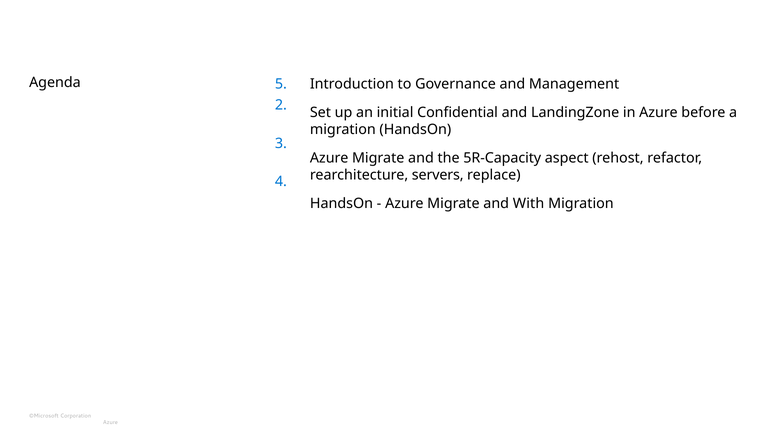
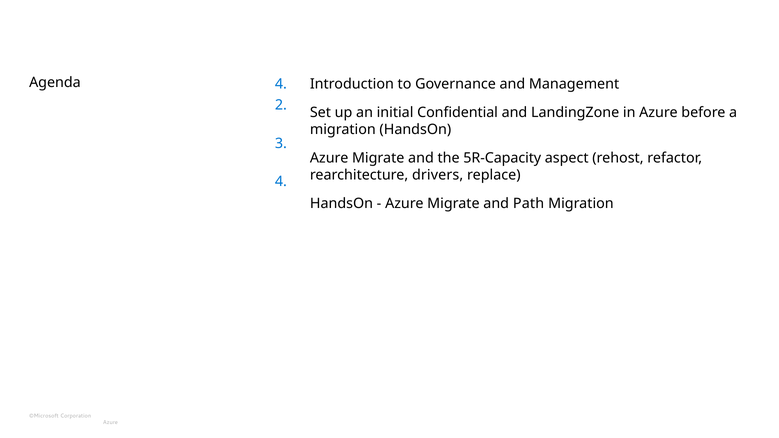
Agenda 5: 5 -> 4
servers: servers -> drivers
With: With -> Path
